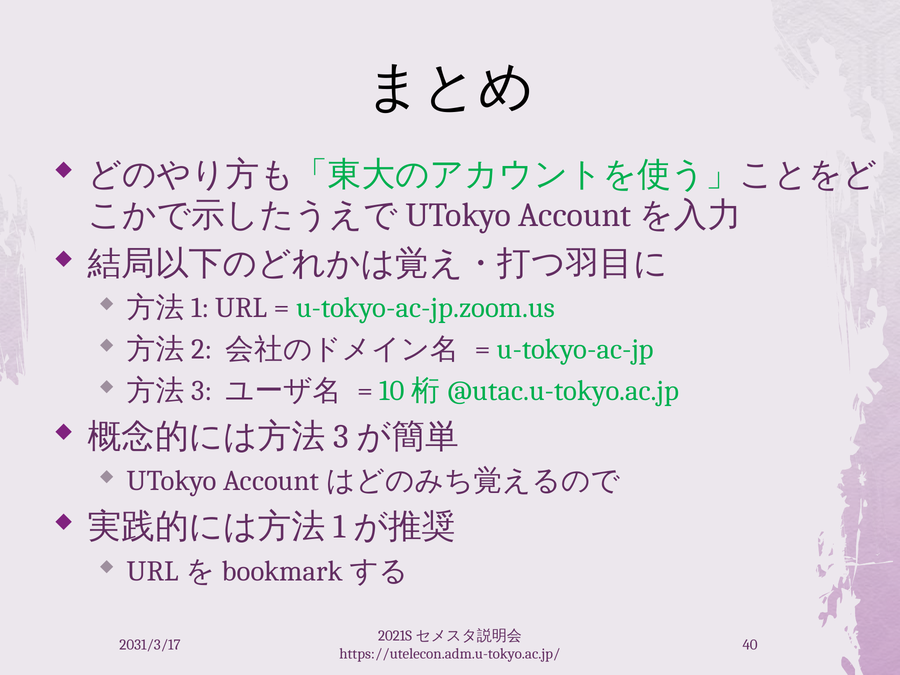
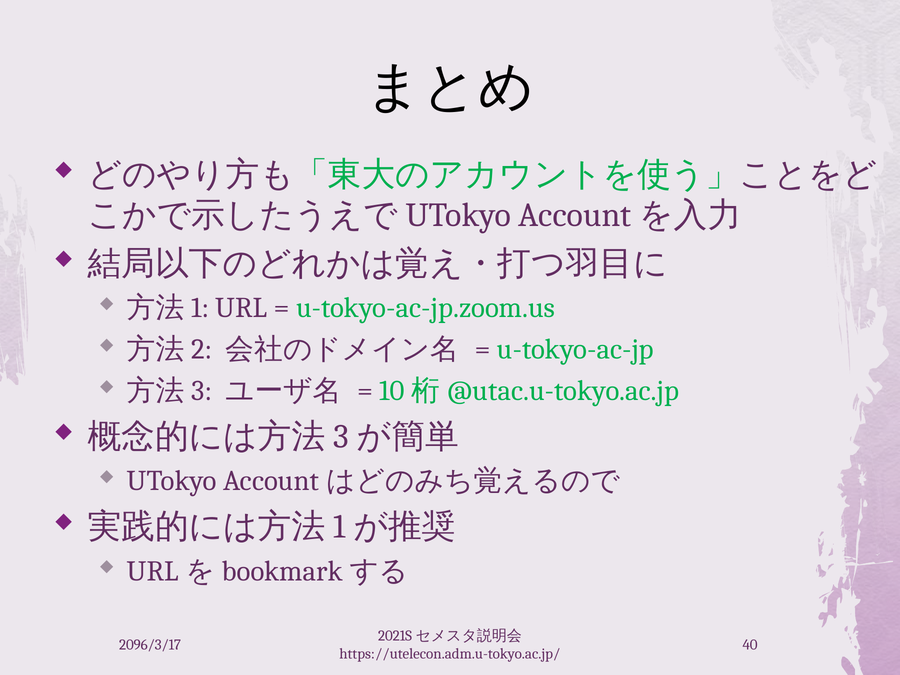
2031/3/17: 2031/3/17 -> 2096/3/17
